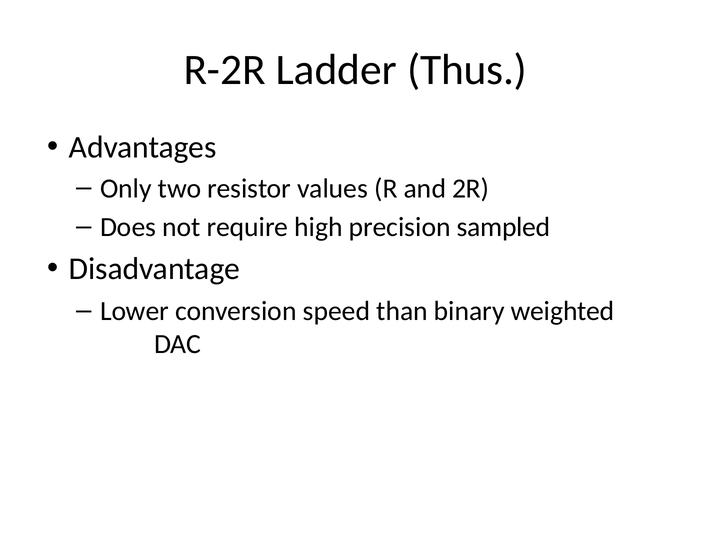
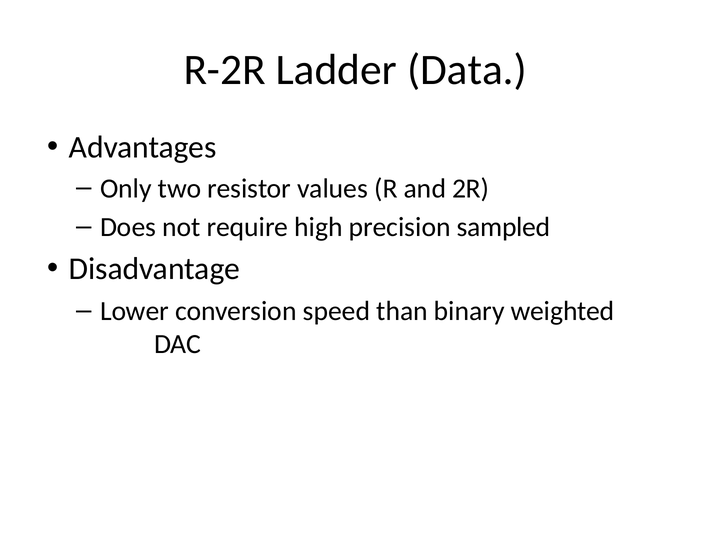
Thus: Thus -> Data
